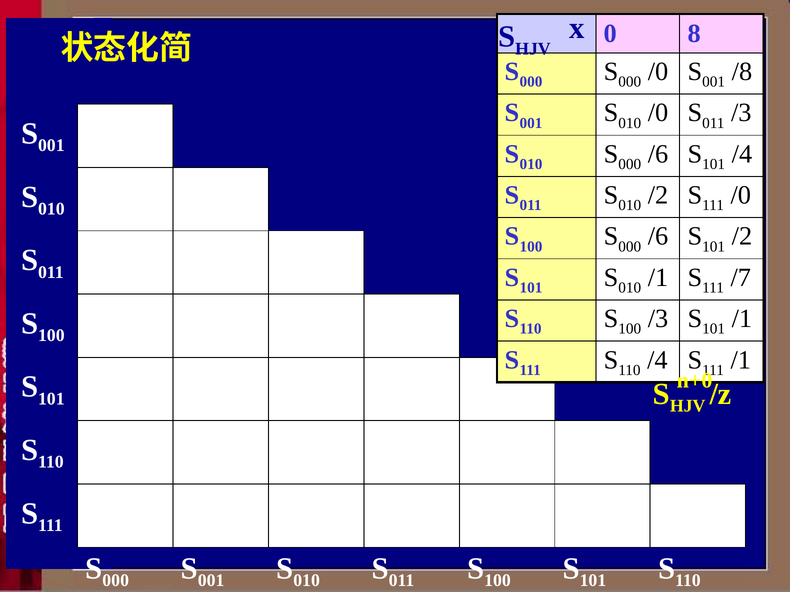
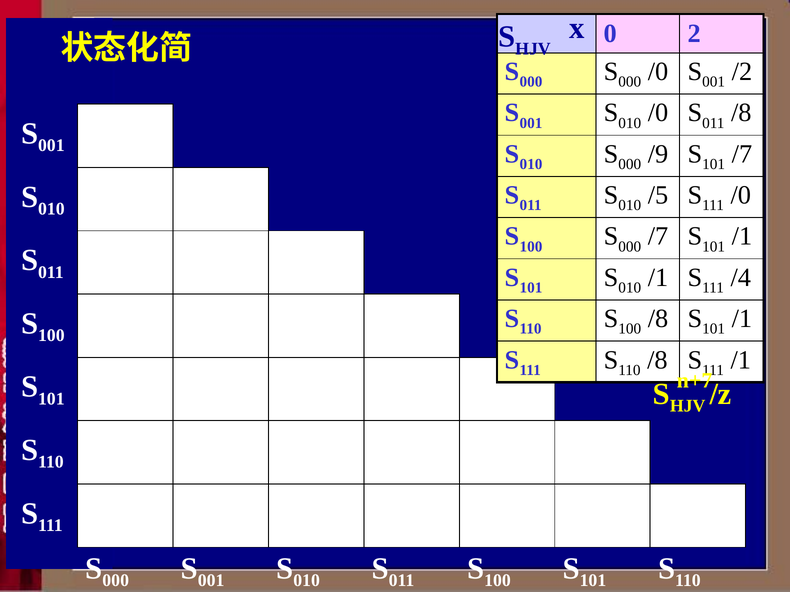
8: 8 -> 2
/8: /8 -> /2
/3 at (741, 113): /3 -> /8
/6 at (658, 154): /6 -> /9
/4 at (742, 154): /4 -> /7
/2 at (658, 195): /2 -> /5
/6 at (658, 236): /6 -> /7
/2 at (742, 236): /2 -> /1
/7: /7 -> /4
/3 at (658, 319): /3 -> /8
/4 at (657, 360): /4 -> /8
n+0: n+0 -> n+7
